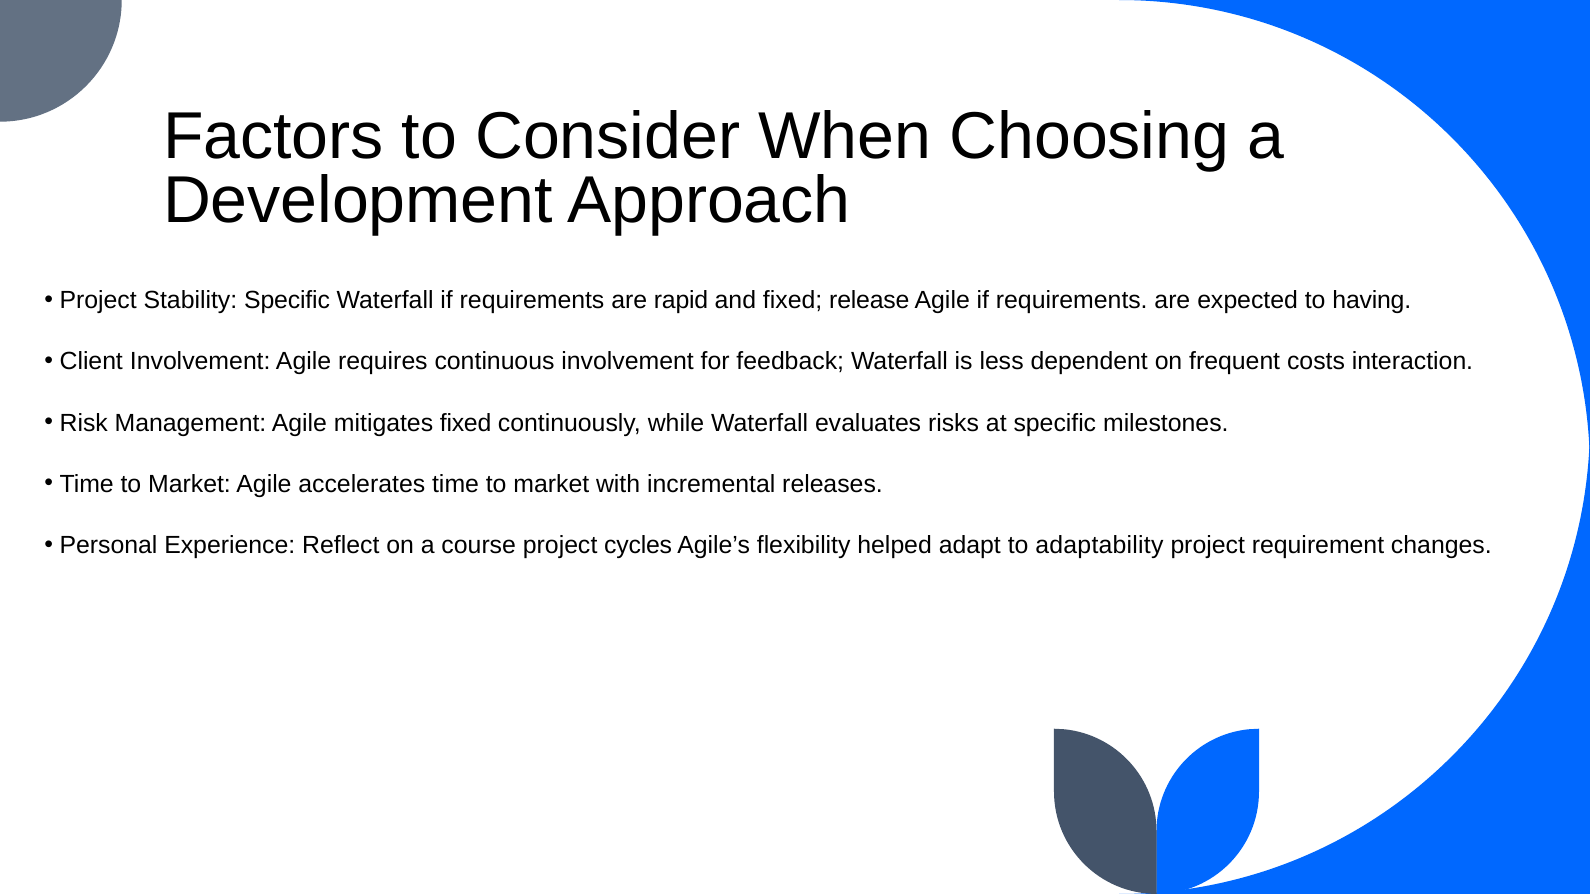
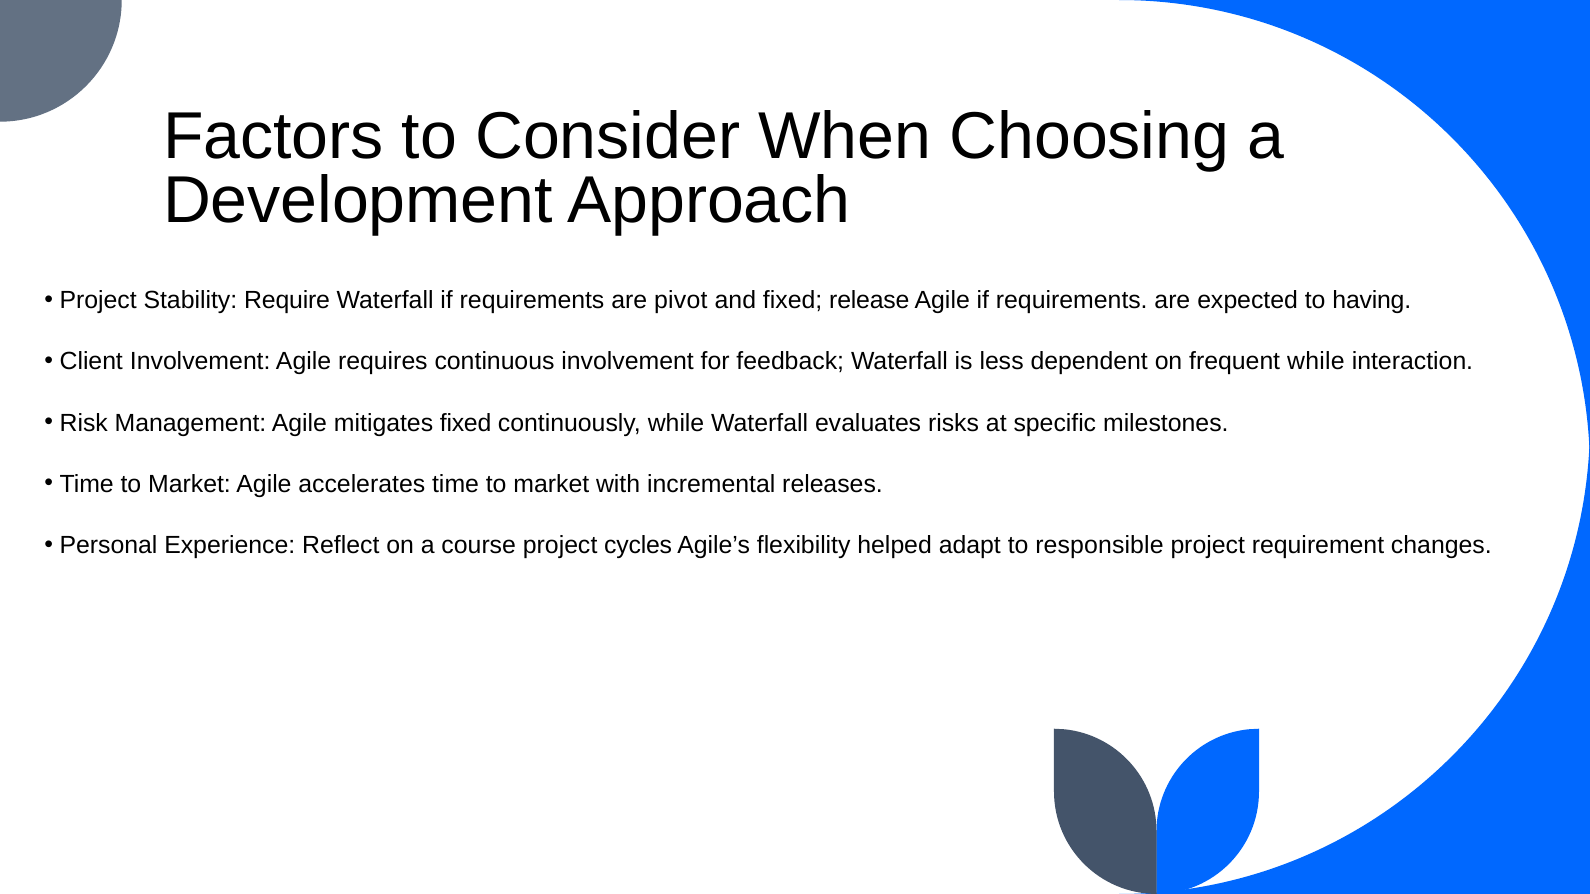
Stability Specific: Specific -> Require
rapid: rapid -> pivot
frequent costs: costs -> while
adaptability: adaptability -> responsible
